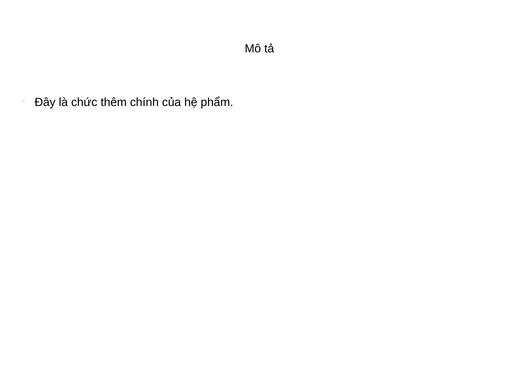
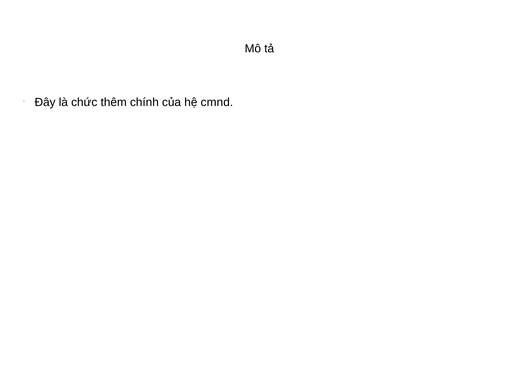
phẩm: phẩm -> cmnd
